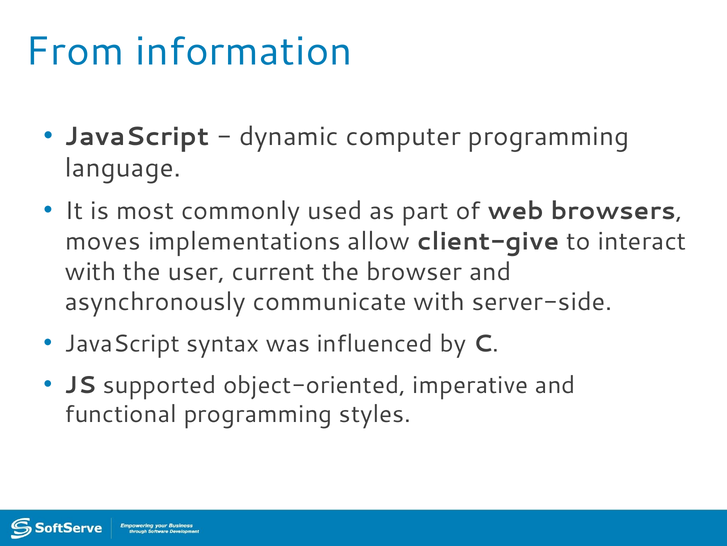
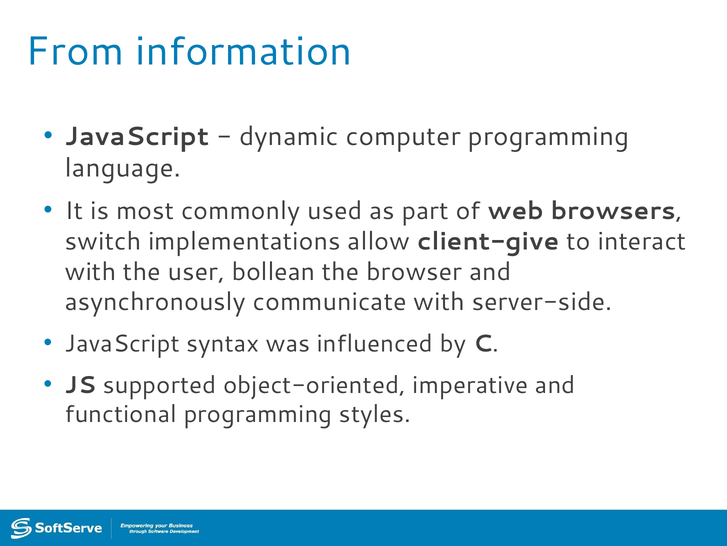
moves: moves -> switch
current: current -> bollean
